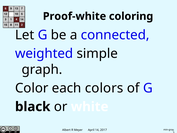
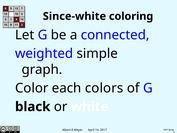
Proof-white: Proof-white -> Since-white
